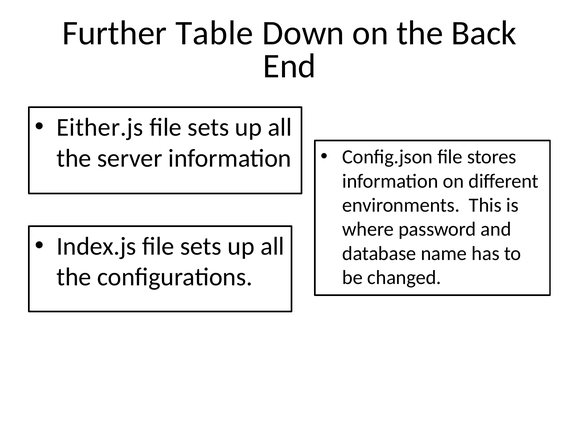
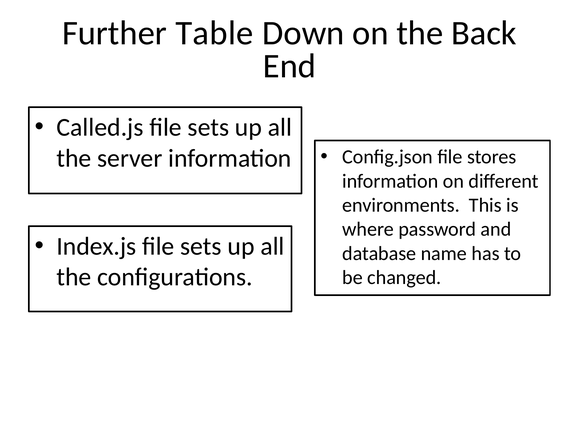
Either.js: Either.js -> Called.js
